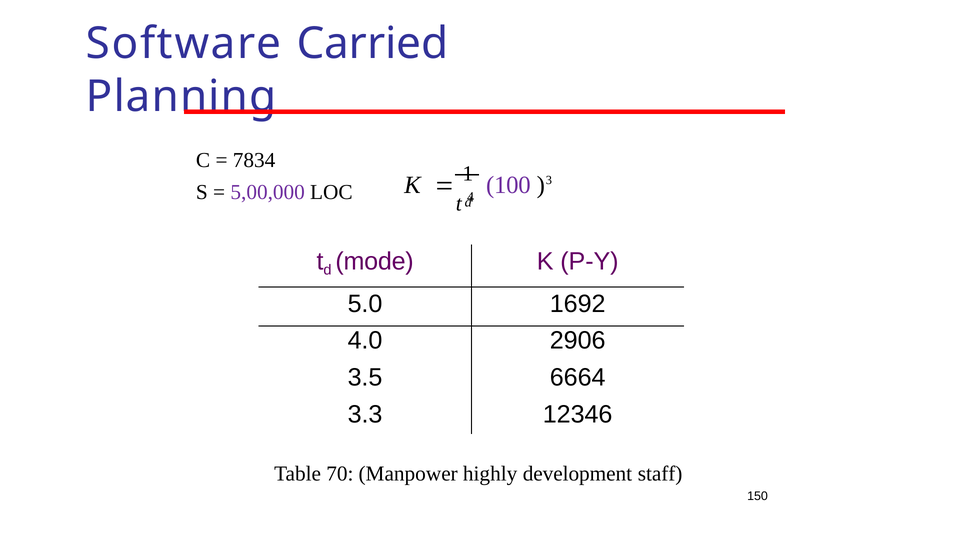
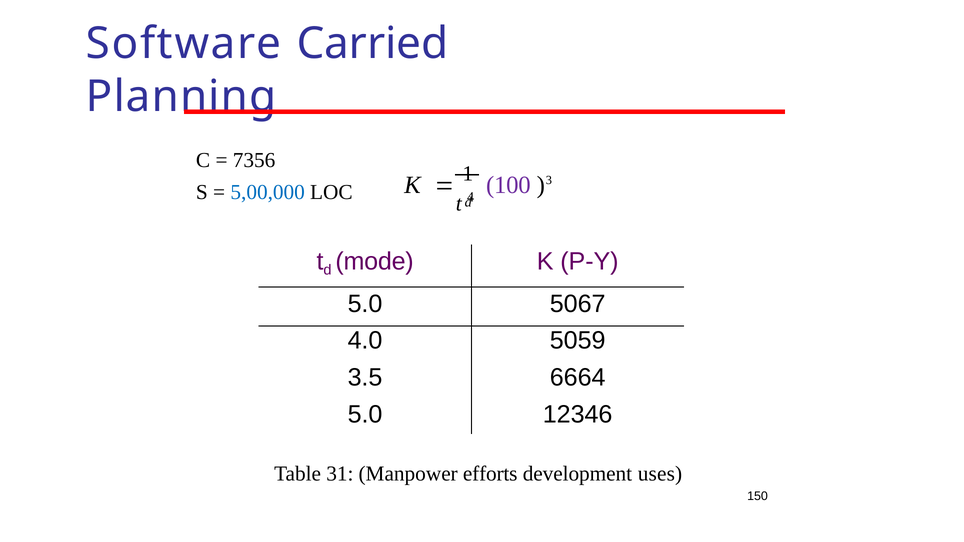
7834: 7834 -> 7356
5,00,000 colour: purple -> blue
1692: 1692 -> 5067
2906: 2906 -> 5059
3.3 at (365, 414): 3.3 -> 5.0
70: 70 -> 31
highly: highly -> efforts
staff: staff -> uses
